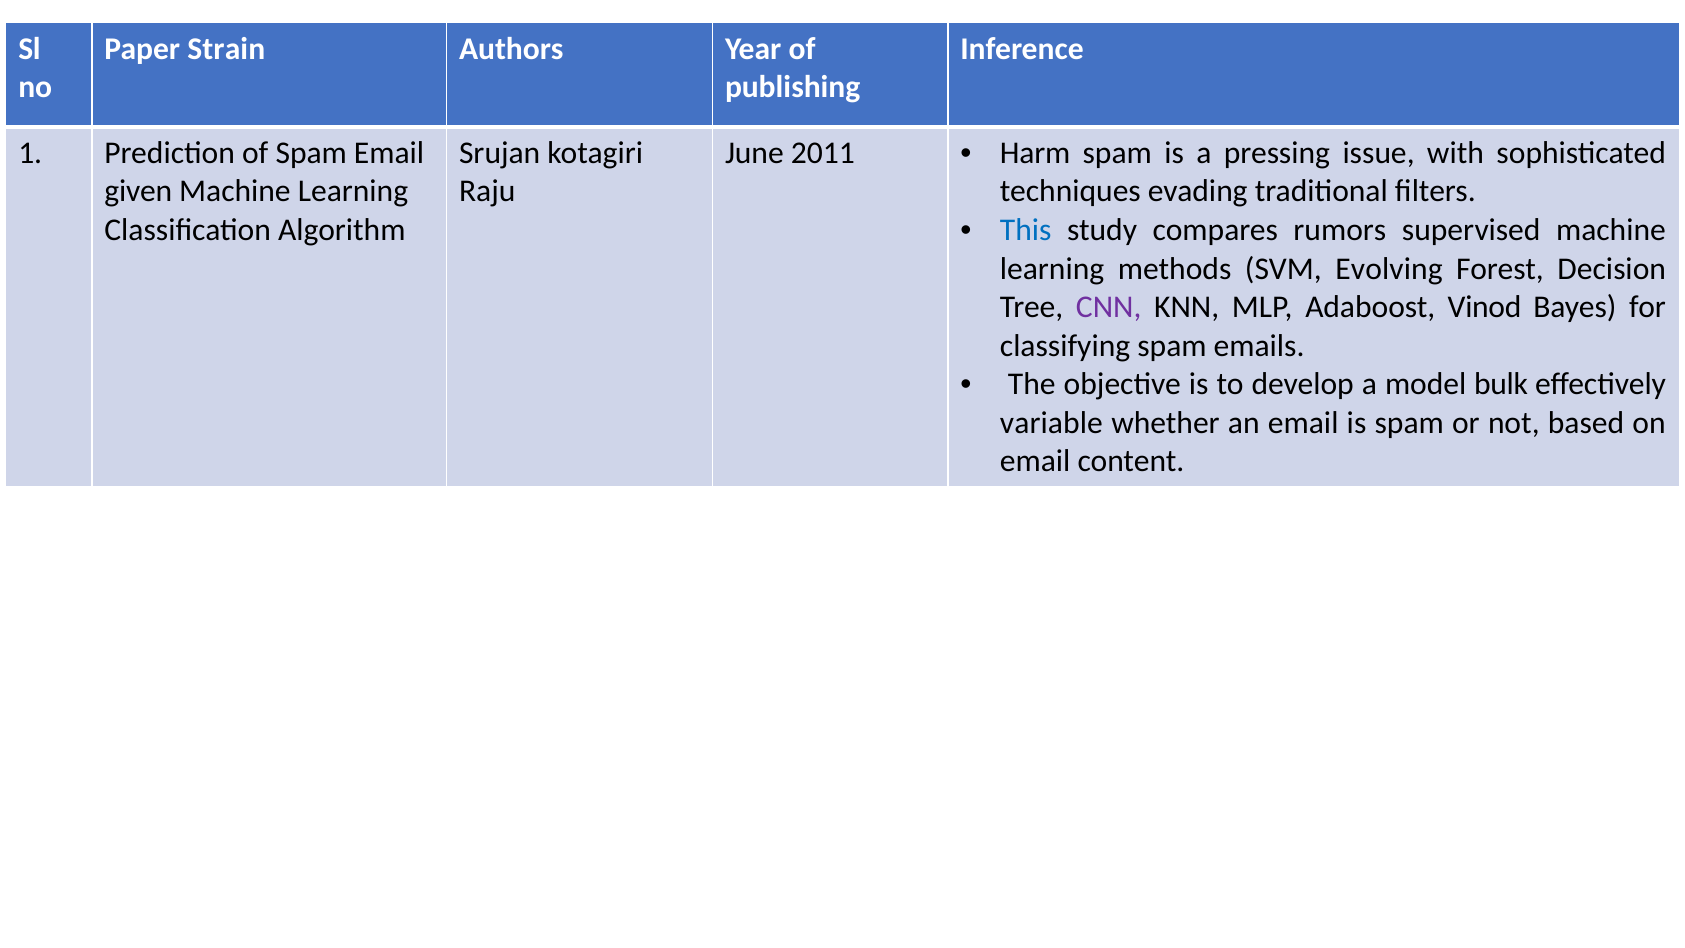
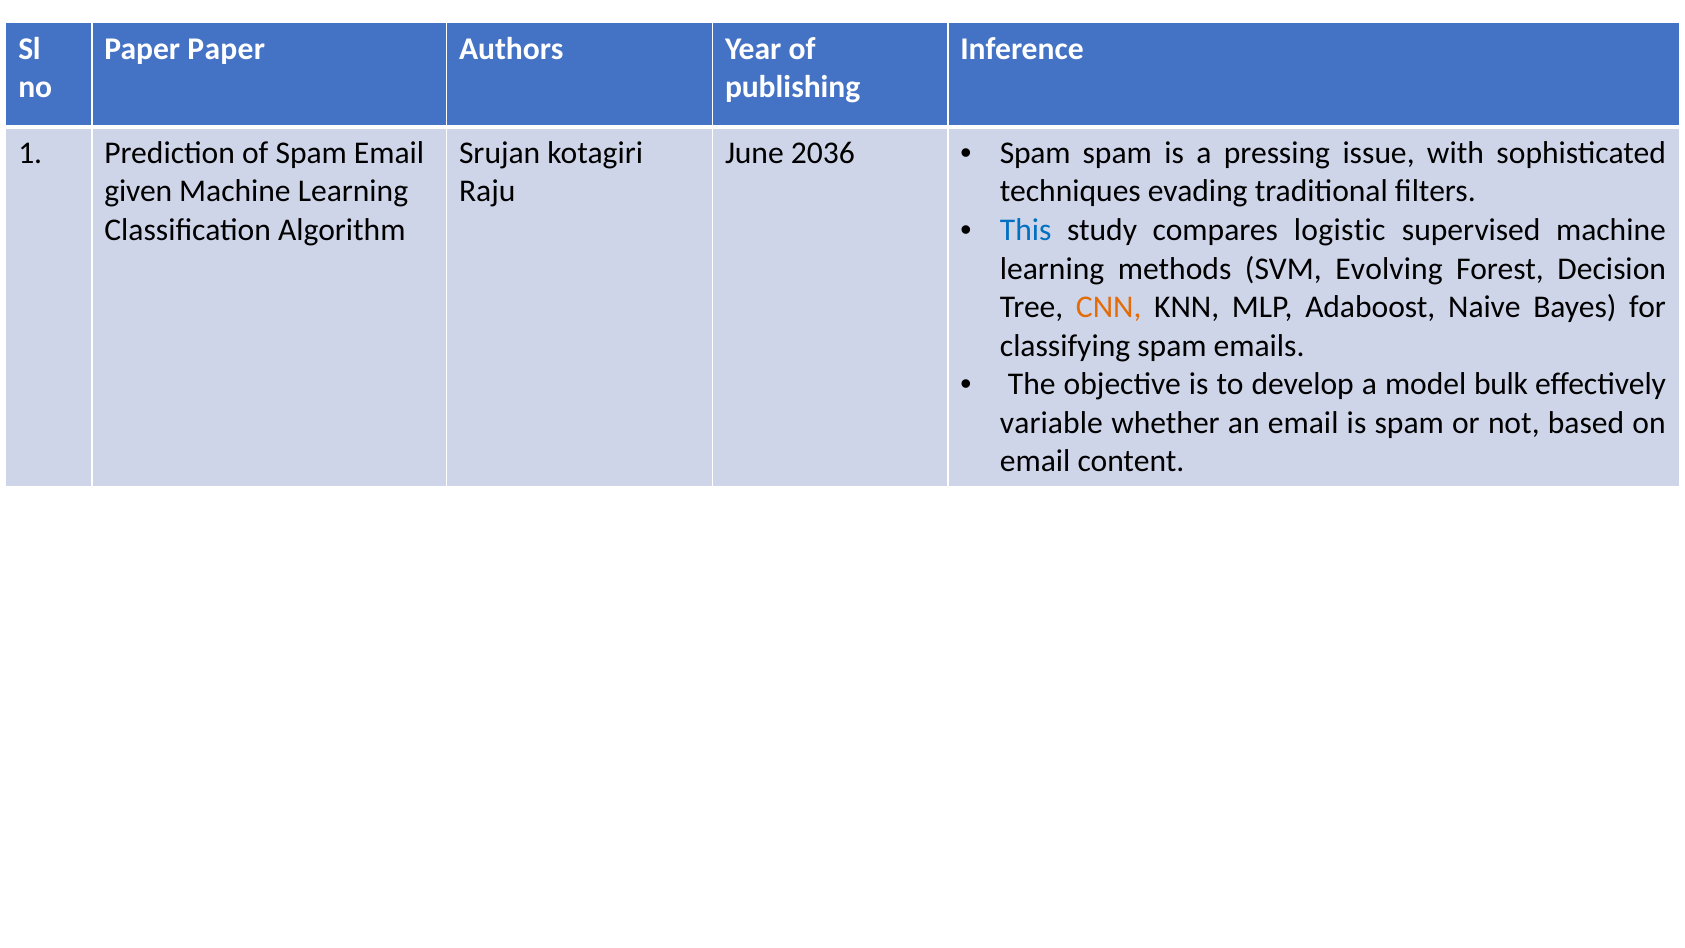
Paper Strain: Strain -> Paper
2011: 2011 -> 2036
Harm at (1035, 153): Harm -> Spam
rumors: rumors -> logistic
CNN colour: purple -> orange
Vinod: Vinod -> Naive
